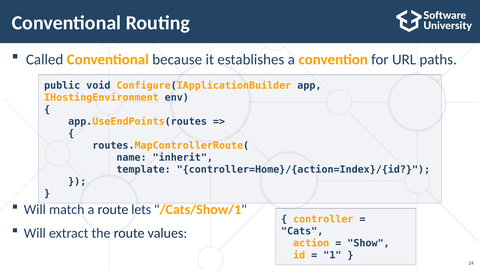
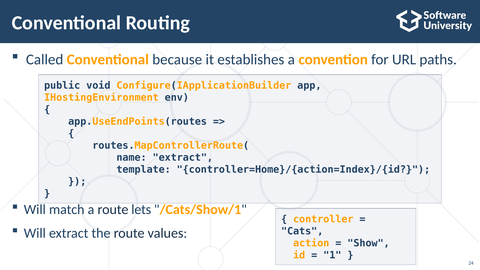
name inherit: inherit -> extract
